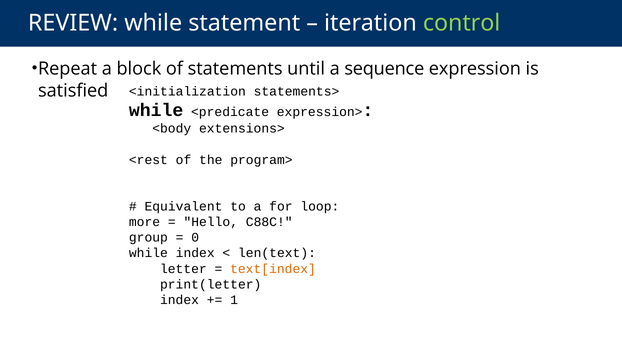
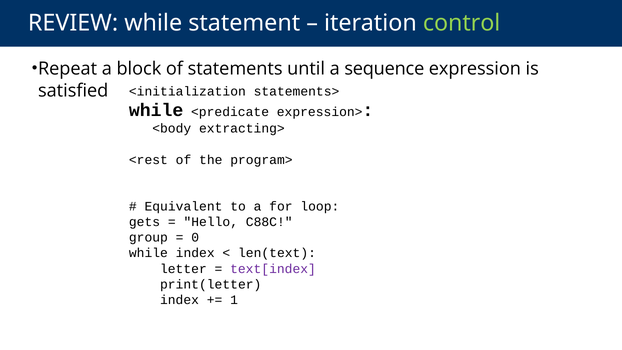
extensions>: extensions> -> extracting>
more: more -> gets
text[index colour: orange -> purple
